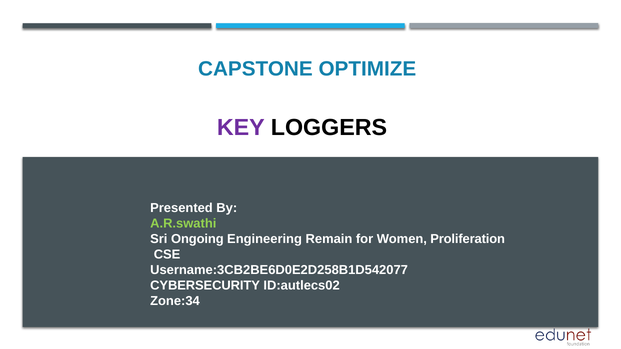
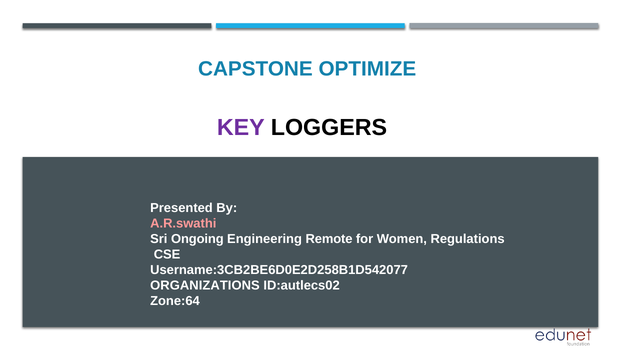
A.R.swathi colour: light green -> pink
Remain: Remain -> Remote
Proliferation: Proliferation -> Regulations
CYBERSECURITY: CYBERSECURITY -> ORGANIZATIONS
Zone:34: Zone:34 -> Zone:64
